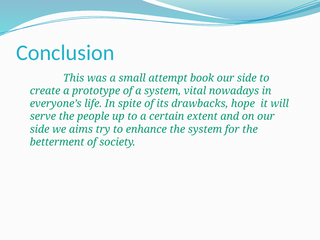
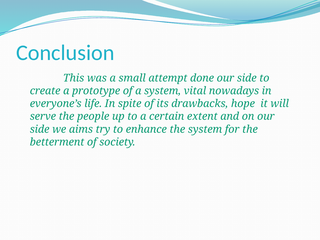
book: book -> done
